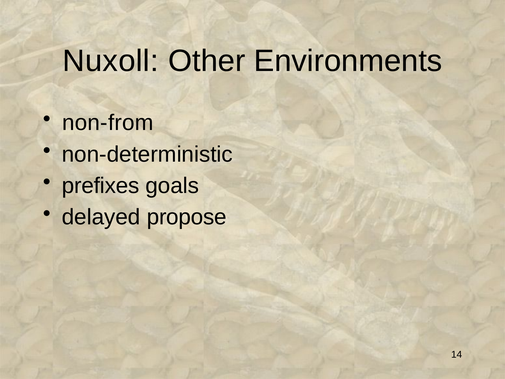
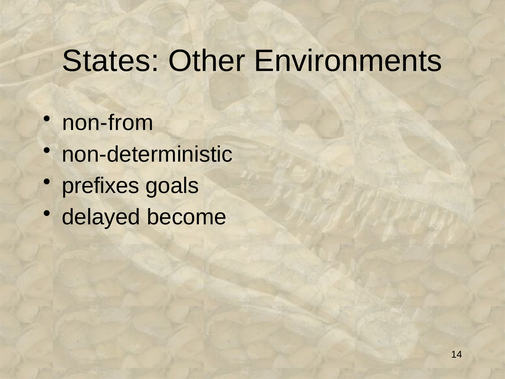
Nuxoll: Nuxoll -> States
propose: propose -> become
